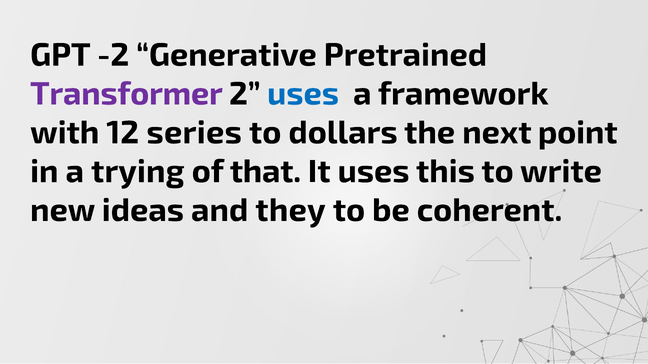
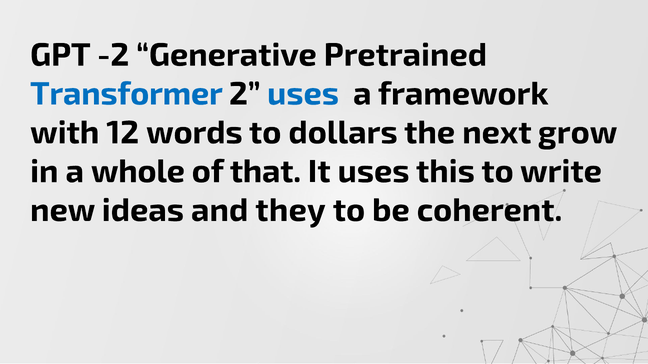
Transformer colour: purple -> blue
series: series -> words
point: point -> grow
trying: trying -> whole
